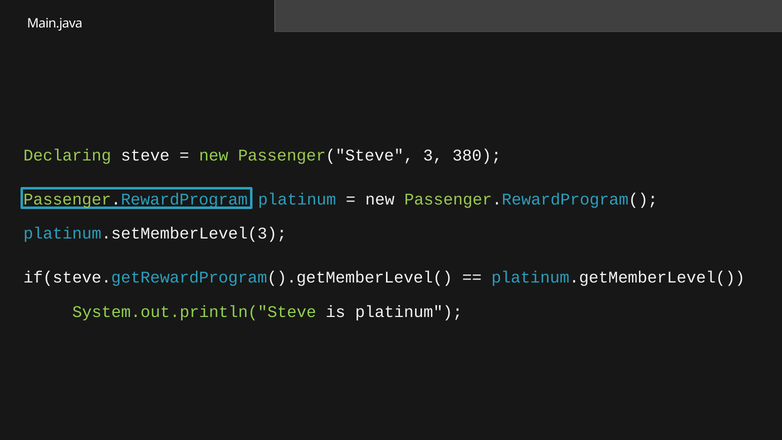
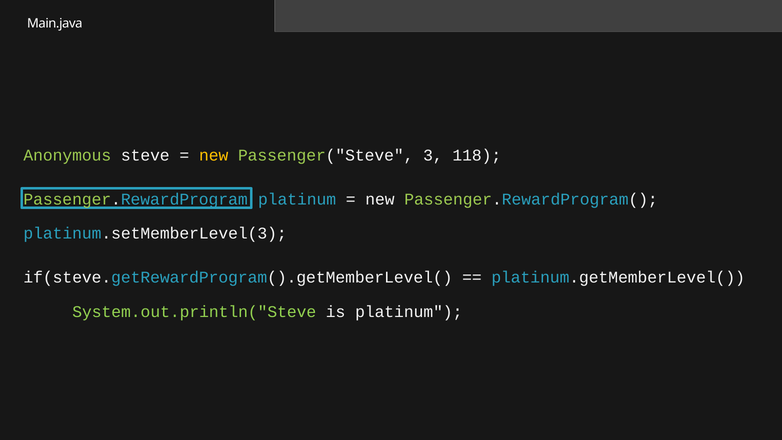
Declaring: Declaring -> Anonymous
new at (214, 155) colour: light green -> yellow
380: 380 -> 118
